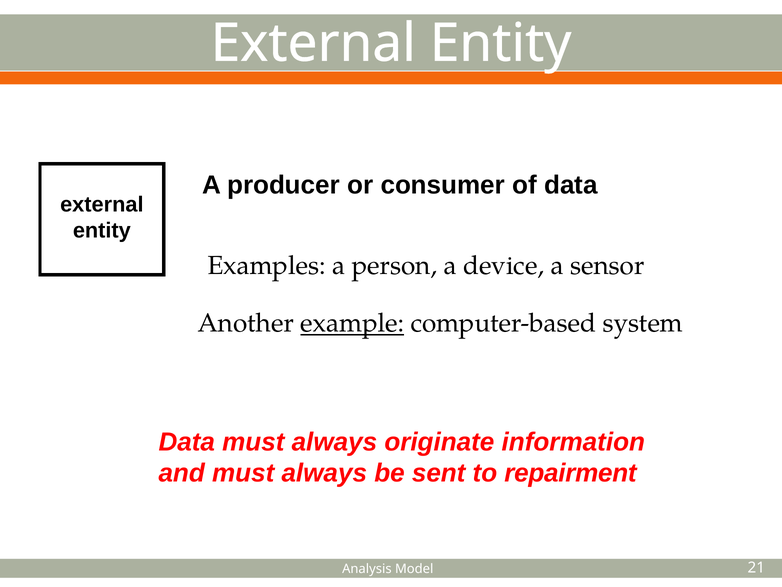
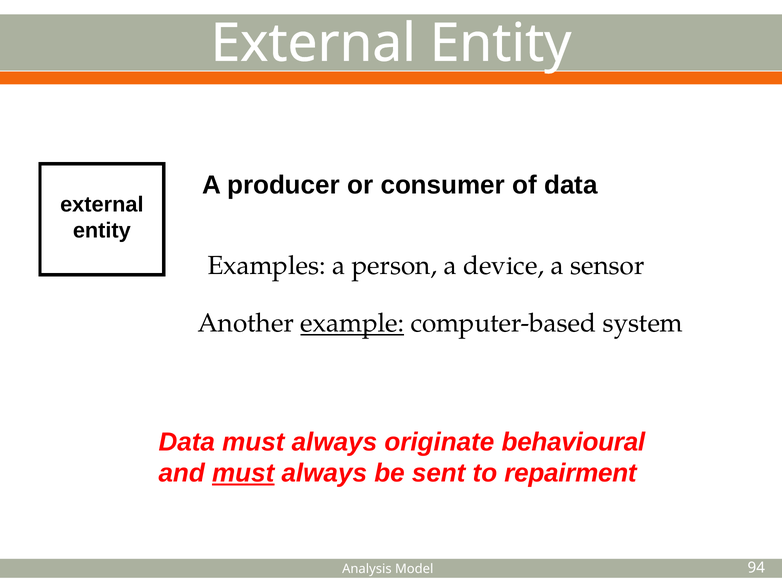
information: information -> behavioural
must at (243, 473) underline: none -> present
21: 21 -> 94
